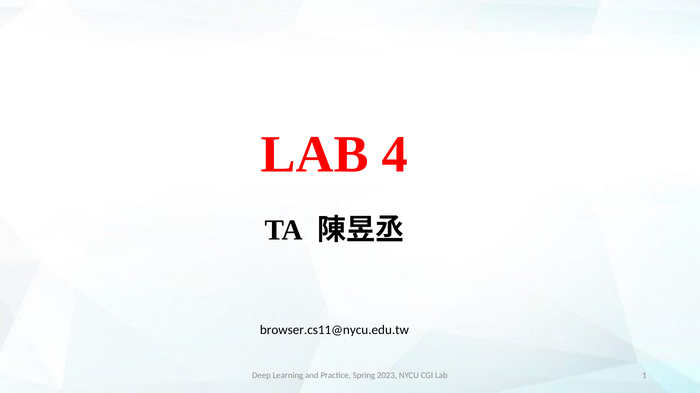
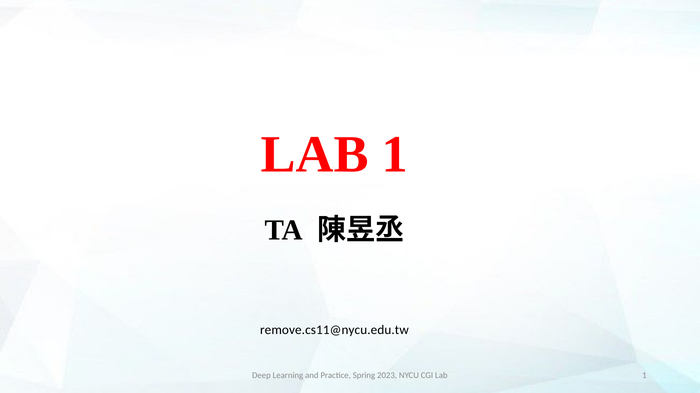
4 at (395, 155): 4 -> 1
browser.cs11@nycu.edu.tw: browser.cs11@nycu.edu.tw -> remove.cs11@nycu.edu.tw
